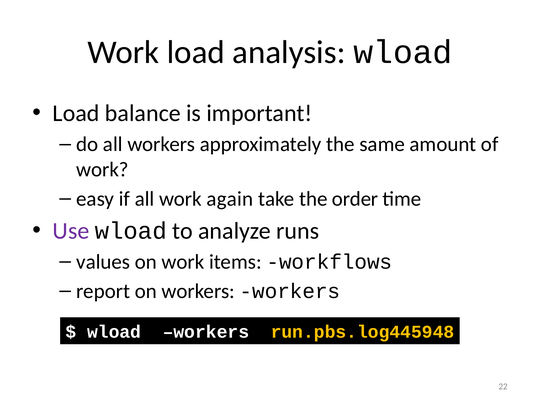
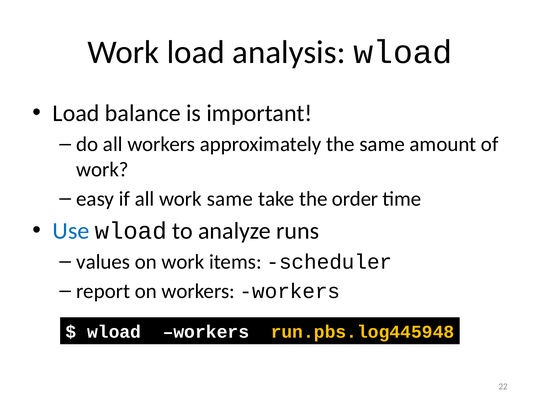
work again: again -> same
Use colour: purple -> blue
workflows: workflows -> scheduler
